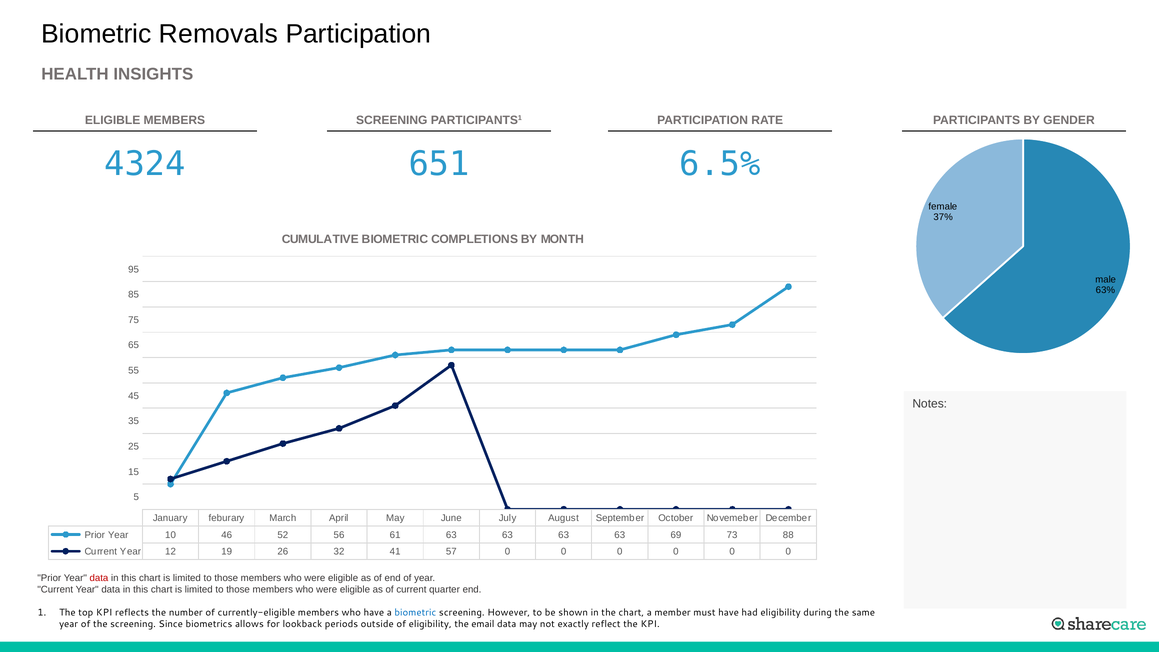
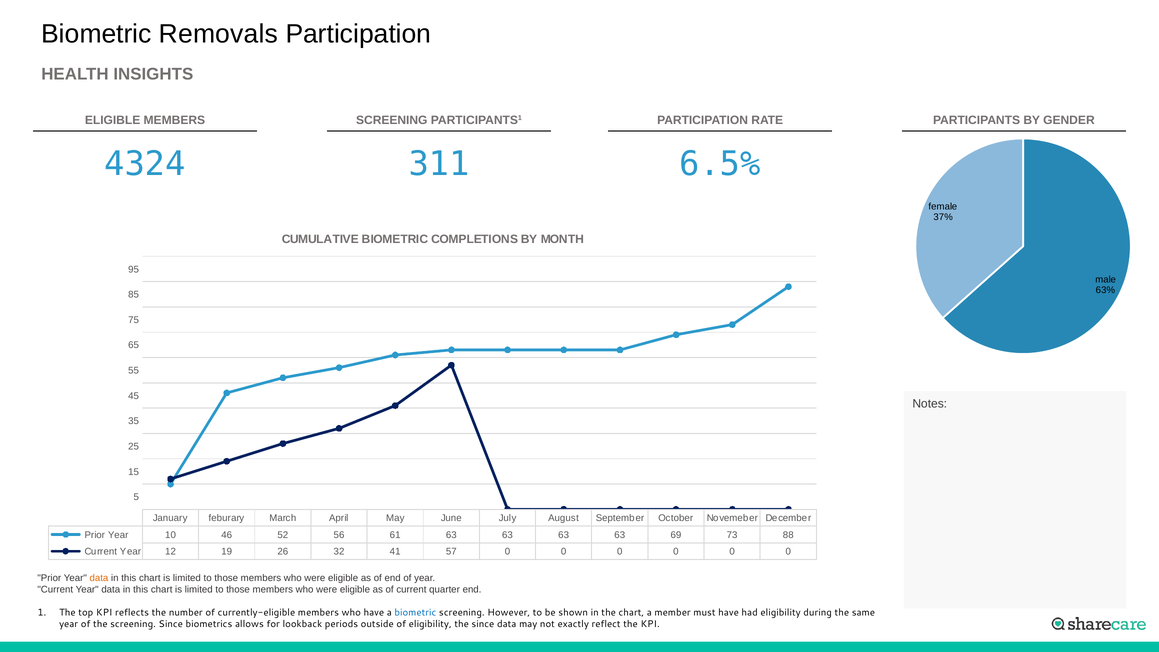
651: 651 -> 311
data at (99, 578) colour: red -> orange
the email: email -> since
